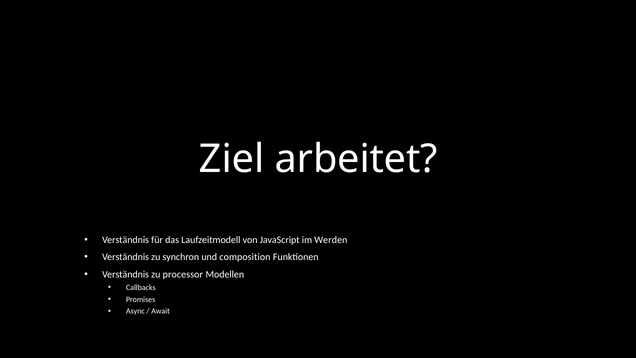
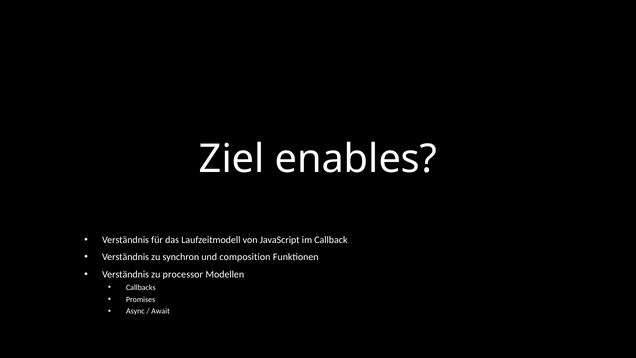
arbeitet: arbeitet -> enables
Werden: Werden -> Callback
